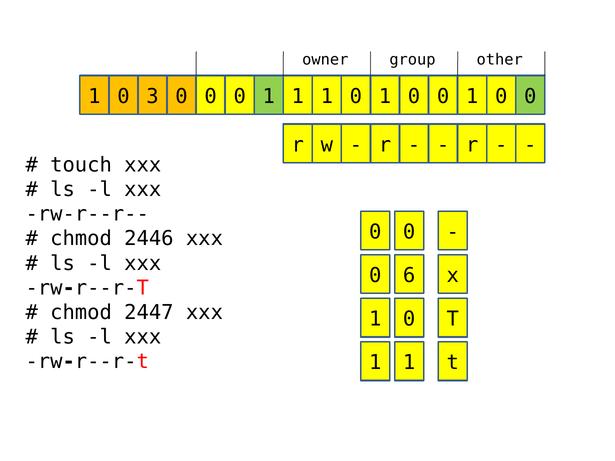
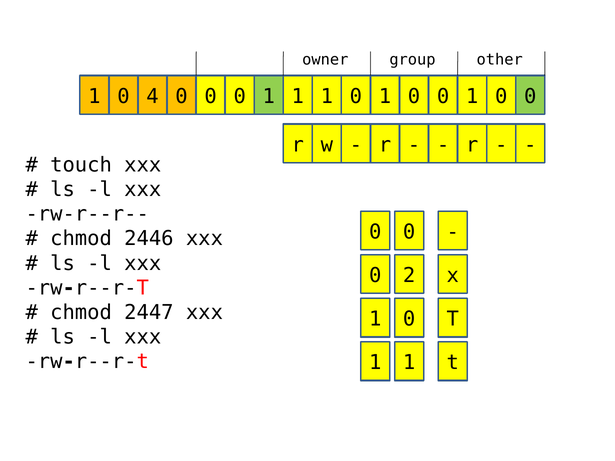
3: 3 -> 4
6: 6 -> 2
